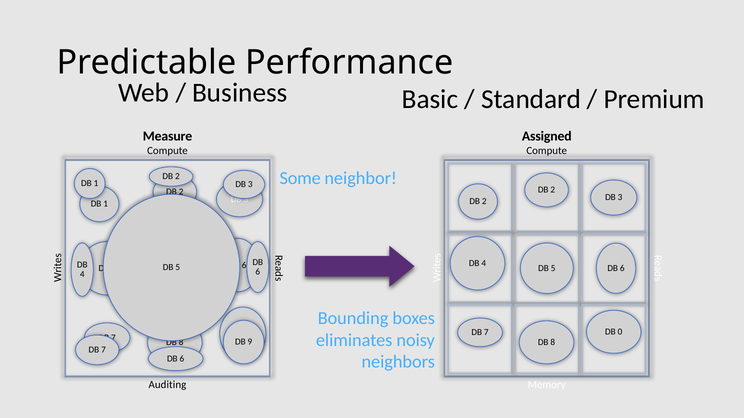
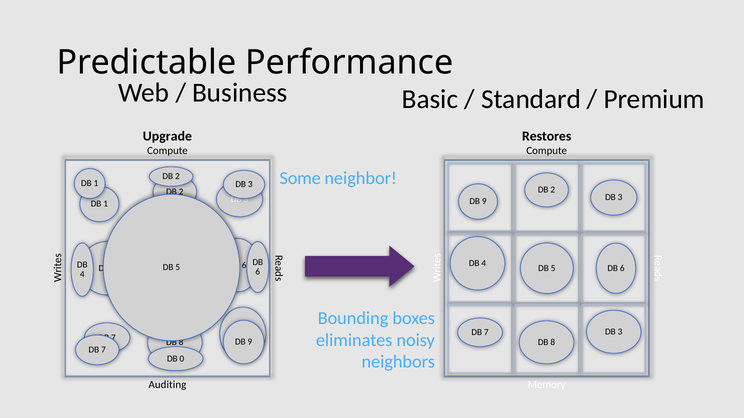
Measure: Measure -> Upgrade
Assigned: Assigned -> Restores
2 at (484, 202): 2 -> 9
0 at (620, 332): 0 -> 3
6 at (182, 359): 6 -> 0
